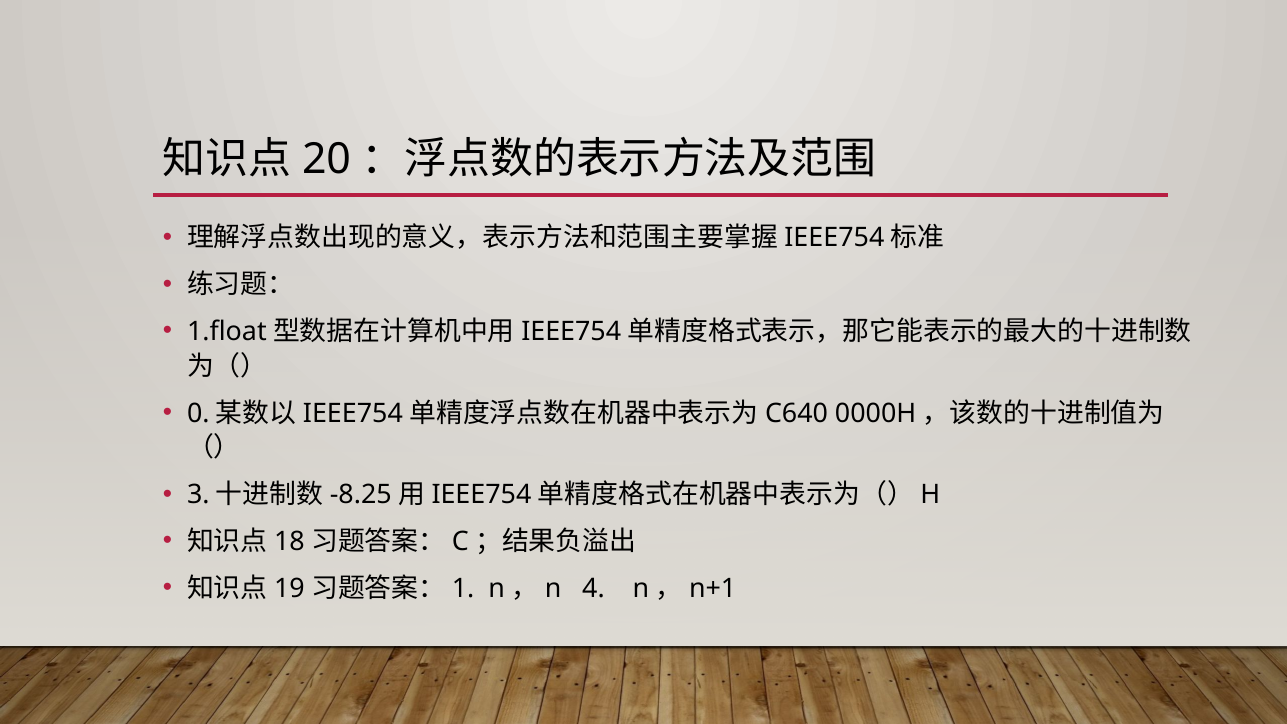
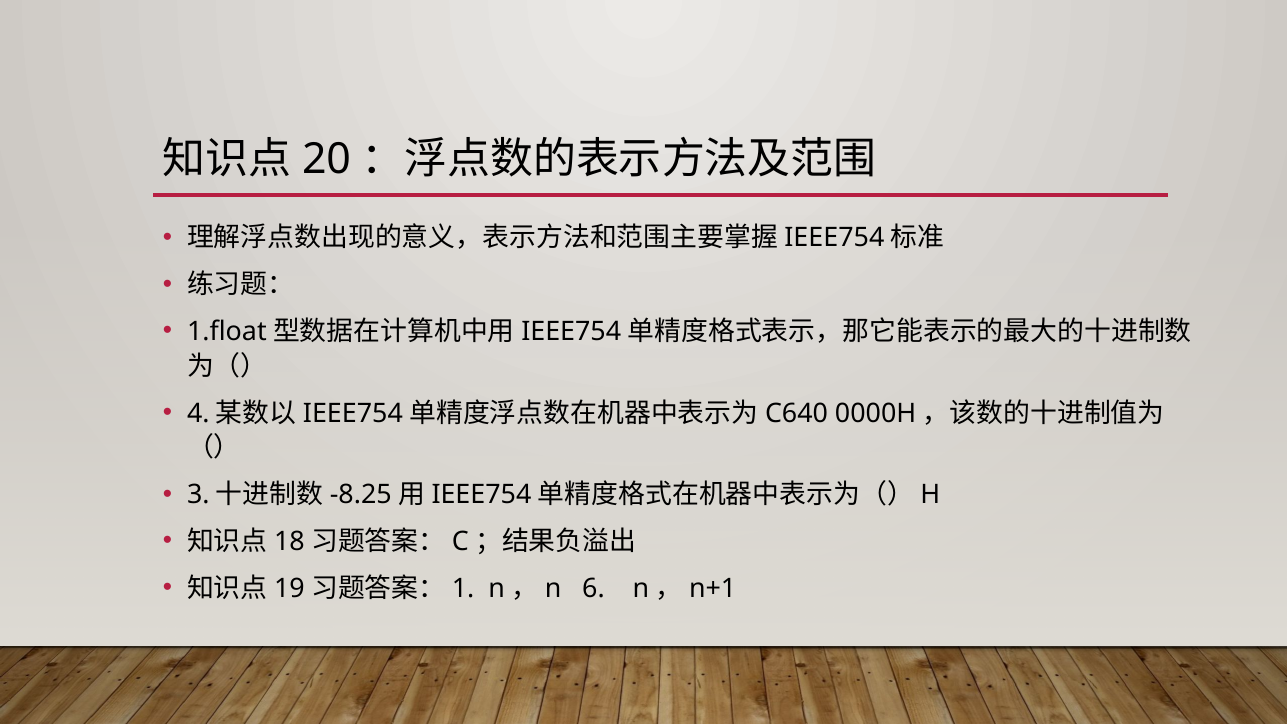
0: 0 -> 4
4: 4 -> 6
